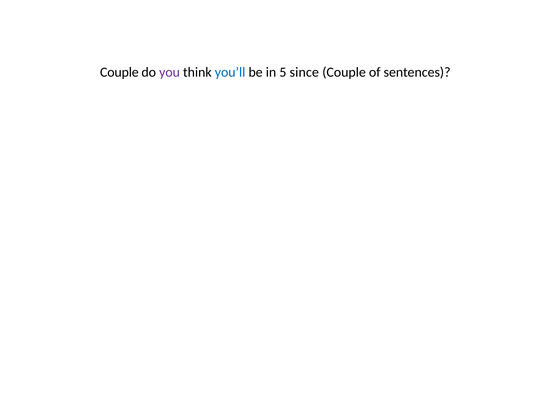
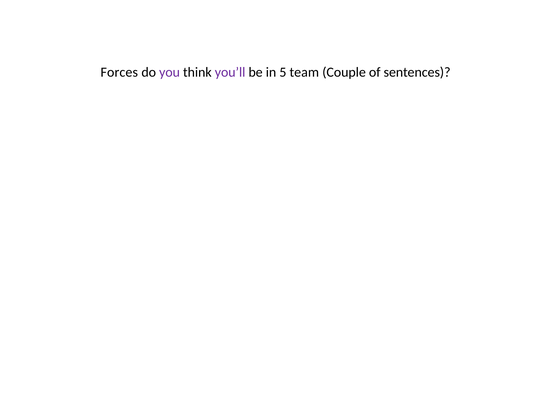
Couple at (119, 72): Couple -> Forces
you’ll colour: blue -> purple
since: since -> team
